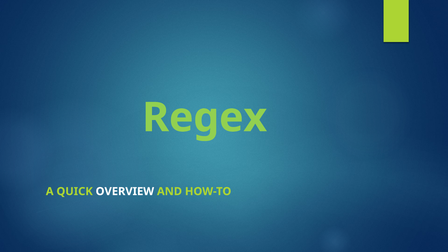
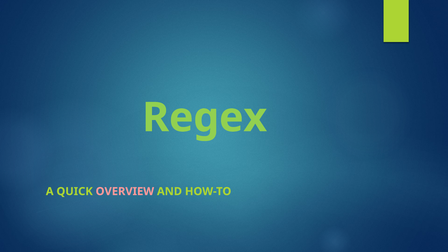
OVERVIEW colour: white -> pink
